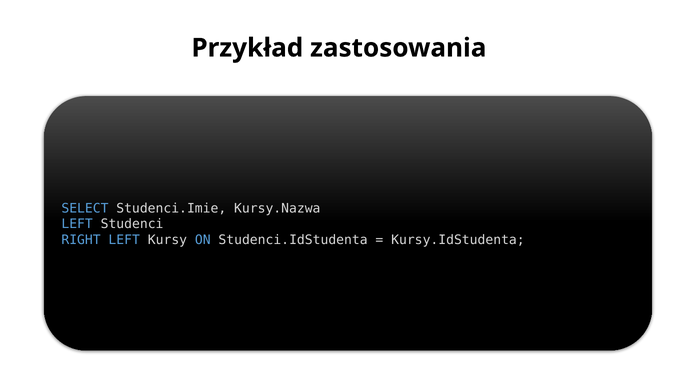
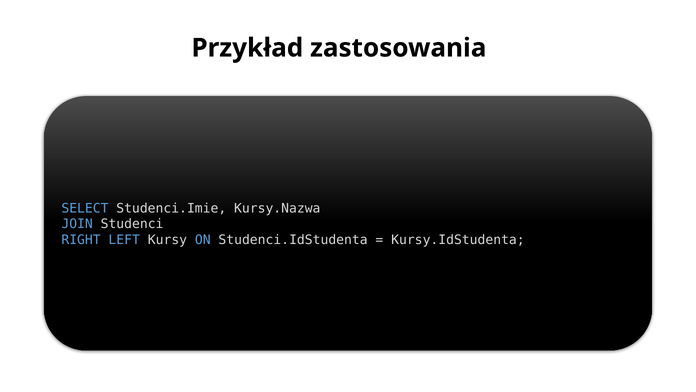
LEFT at (77, 224): LEFT -> JOIN
